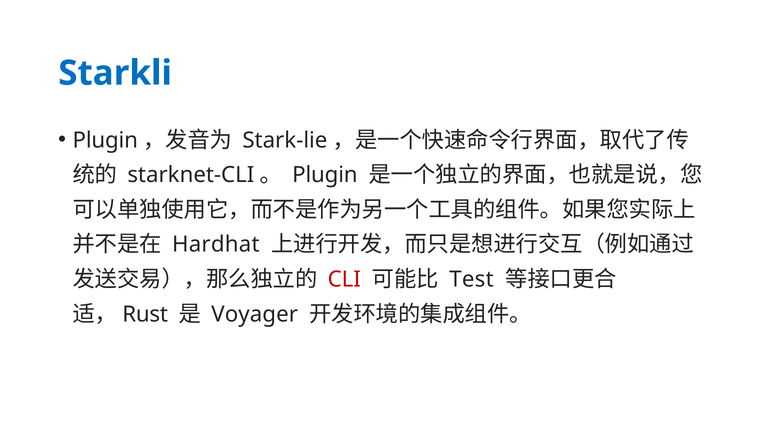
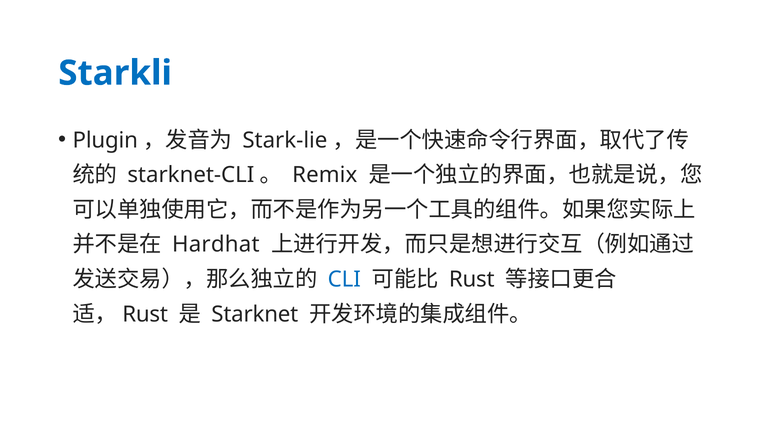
Plugin at (325, 175): Plugin -> Remix
CLI colour: red -> blue
Test at (471, 279): Test -> Rust
Voyager: Voyager -> Starknet
